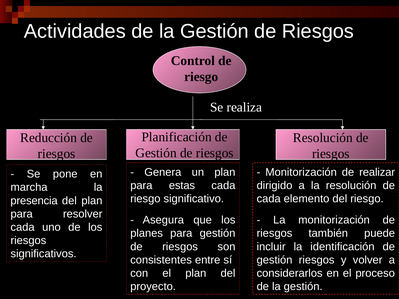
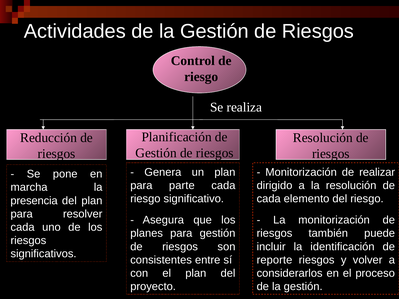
estas: estas -> parte
gestión at (275, 260): gestión -> reporte
